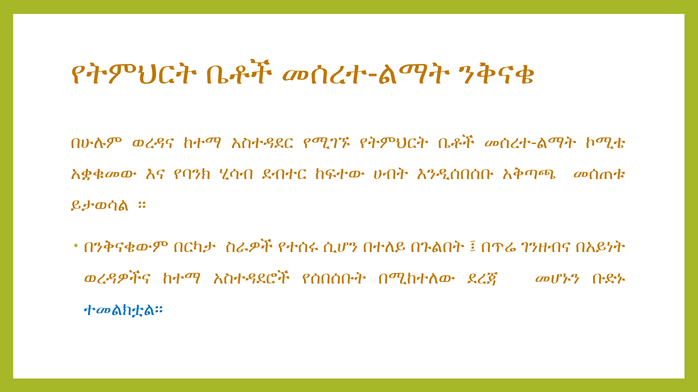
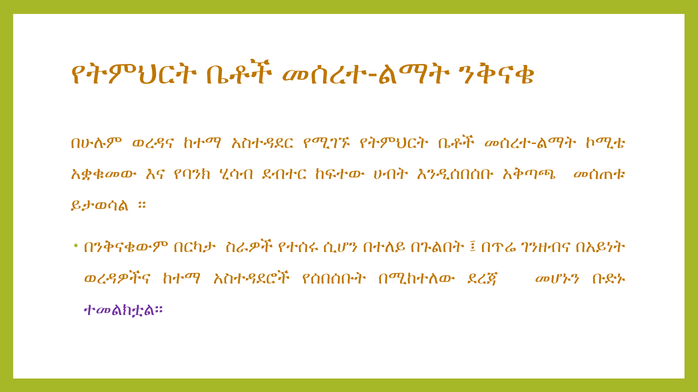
ተመልክቷል፡፡ colour: blue -> purple
